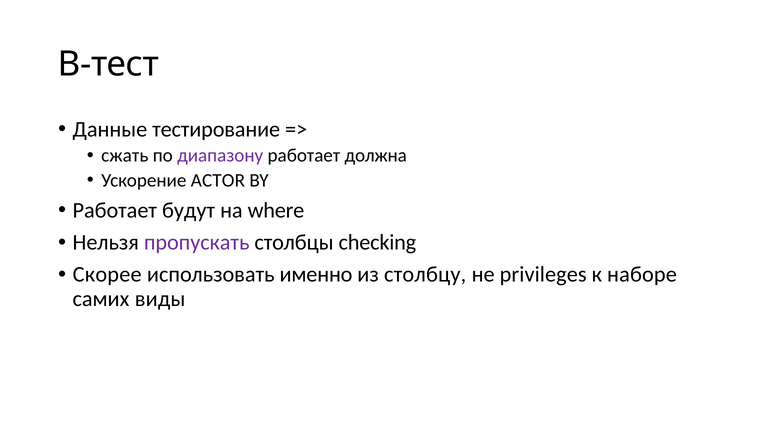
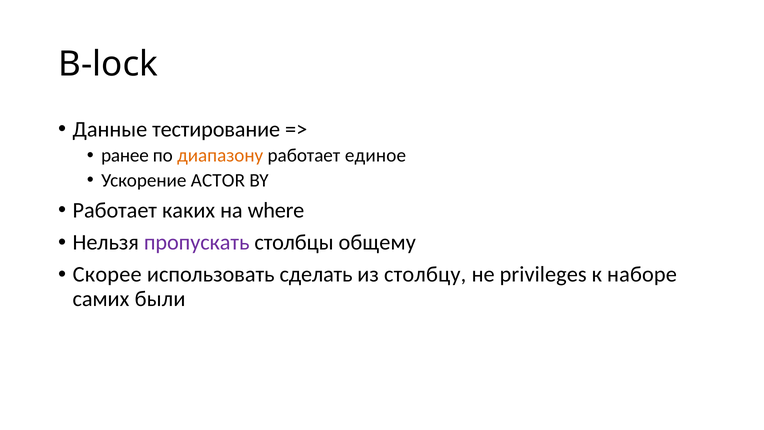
B-тест: B-тест -> B-lock
сжать: сжать -> ранее
диапазону colour: purple -> orange
должна: должна -> единое
будут: будут -> каких
сhecking: сhecking -> общему
именно: именно -> сделать
виды: виды -> были
